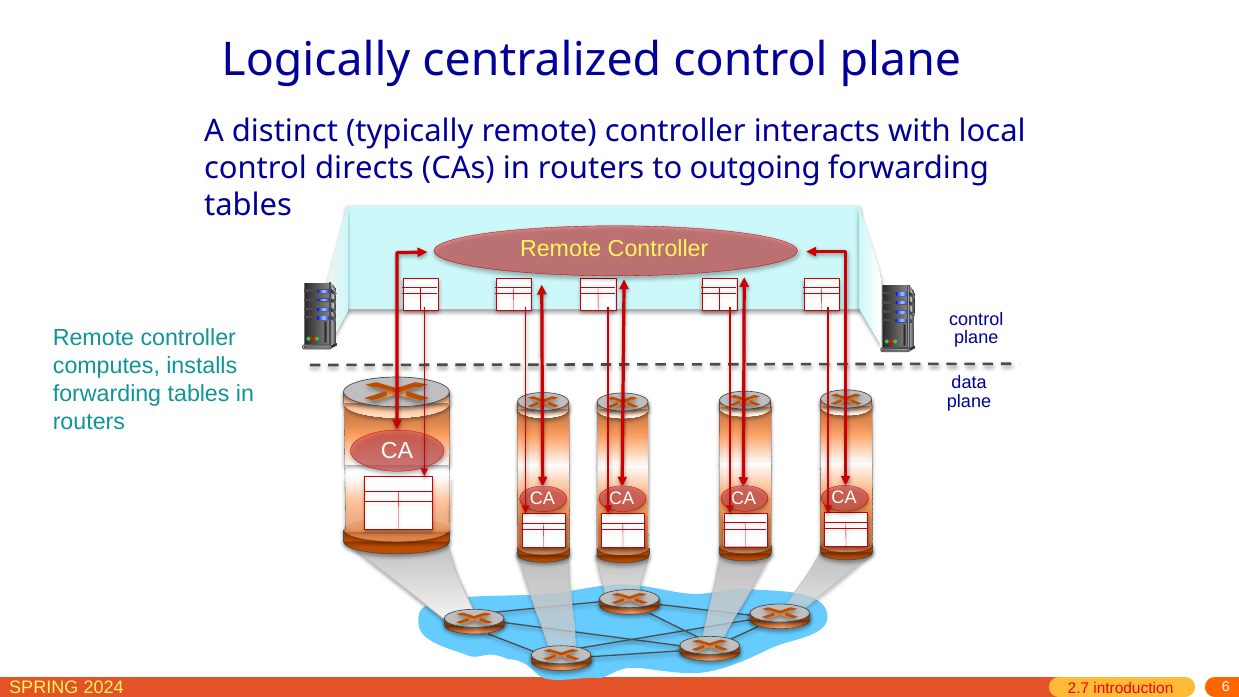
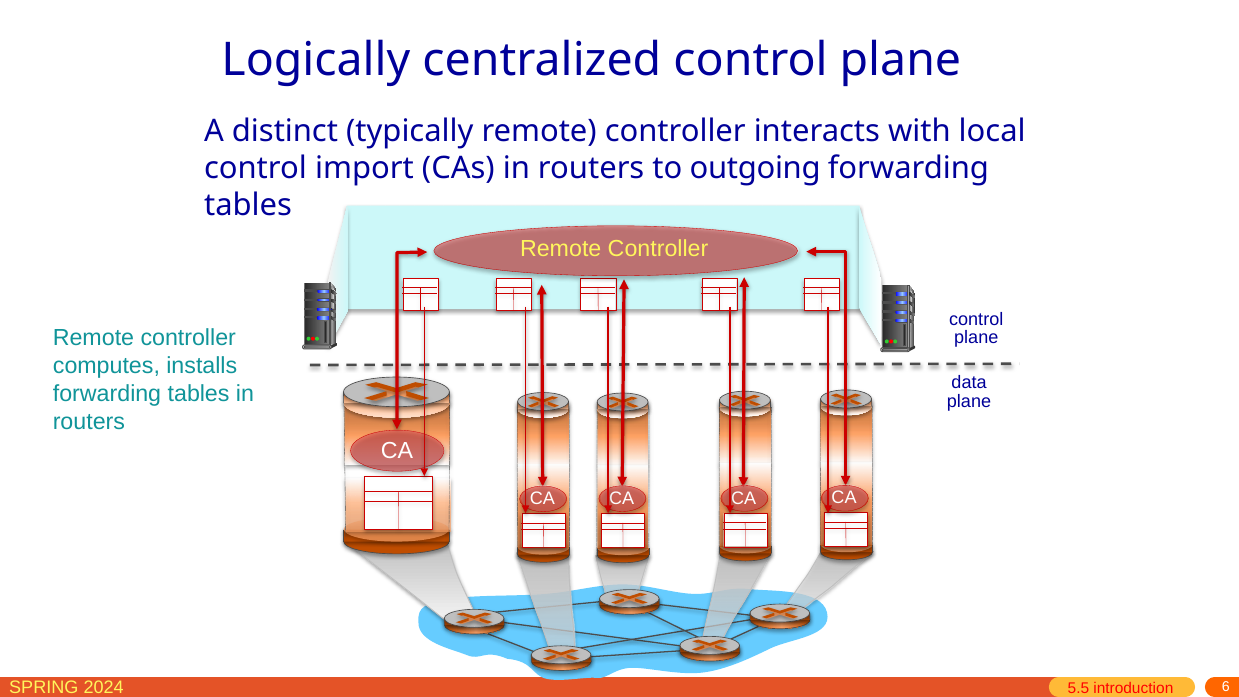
directs: directs -> import
2.7: 2.7 -> 5.5
